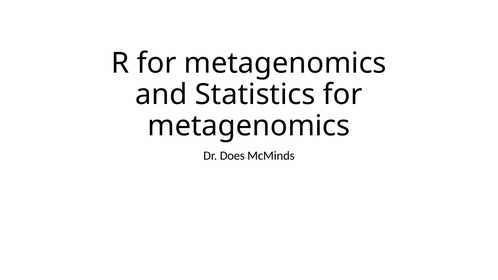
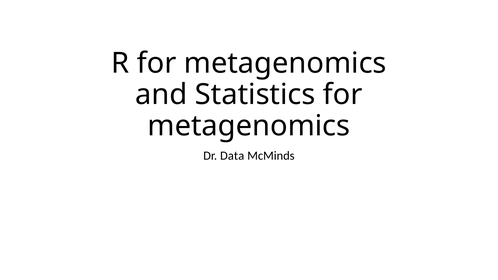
Does: Does -> Data
